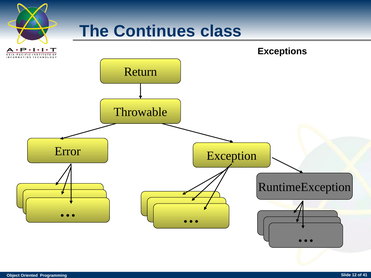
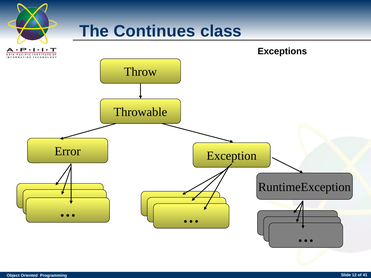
Return: Return -> Throw
